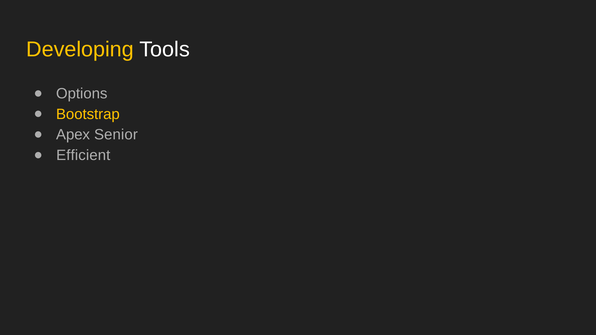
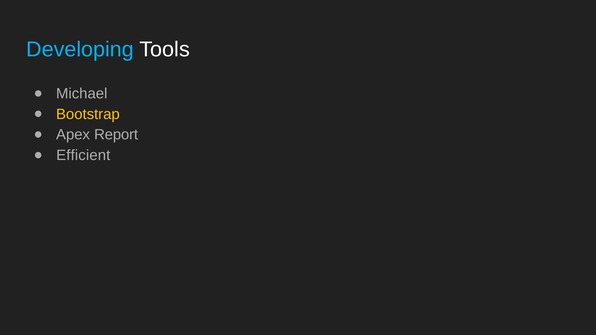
Developing colour: yellow -> light blue
Options: Options -> Michael
Senior: Senior -> Report
